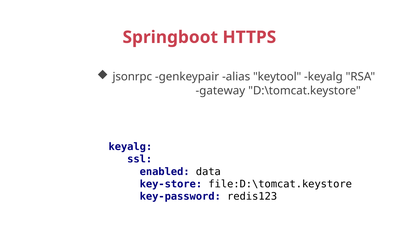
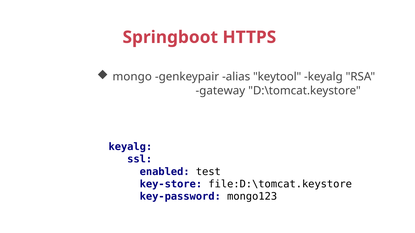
jsonrpc: jsonrpc -> mongo
data: data -> test
redis123: redis123 -> mongo123
